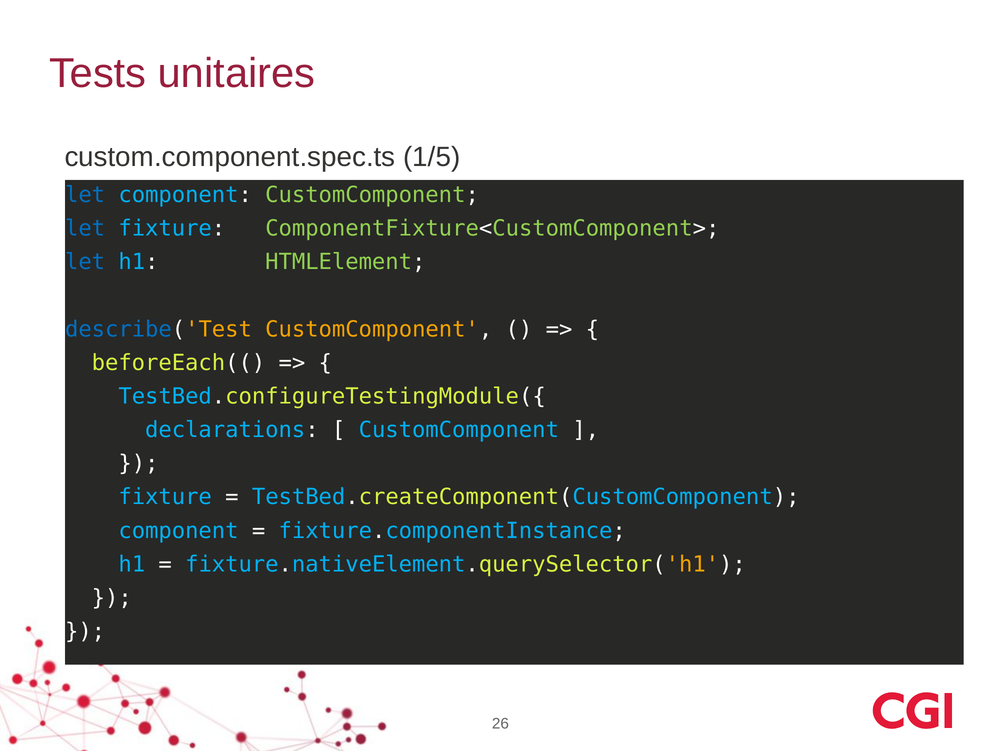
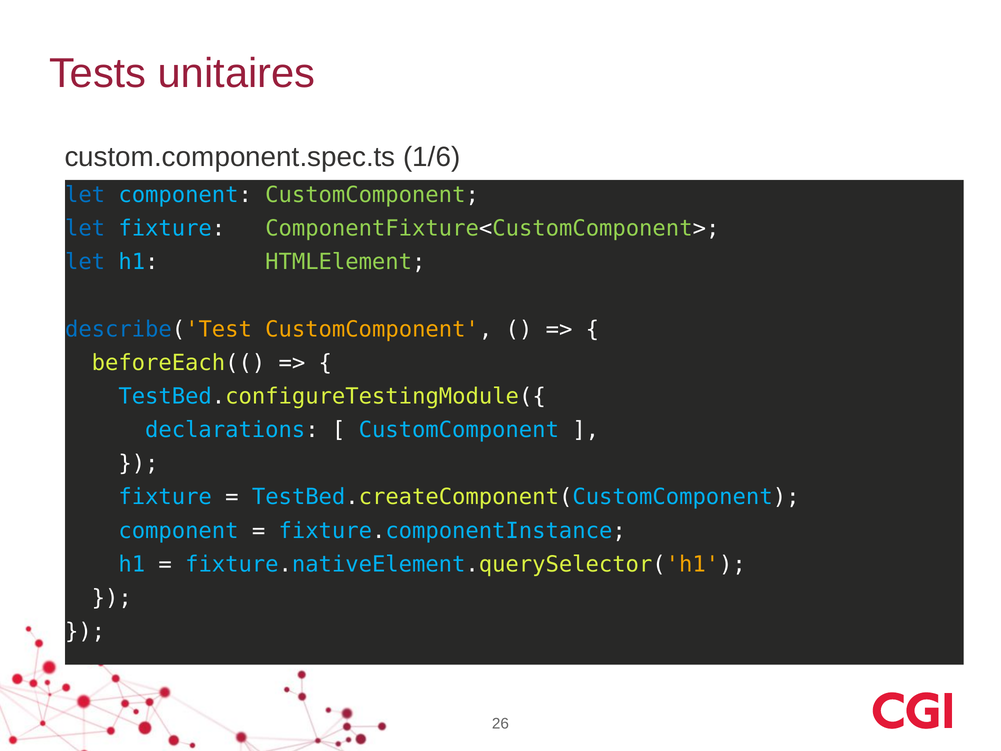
1/5: 1/5 -> 1/6
